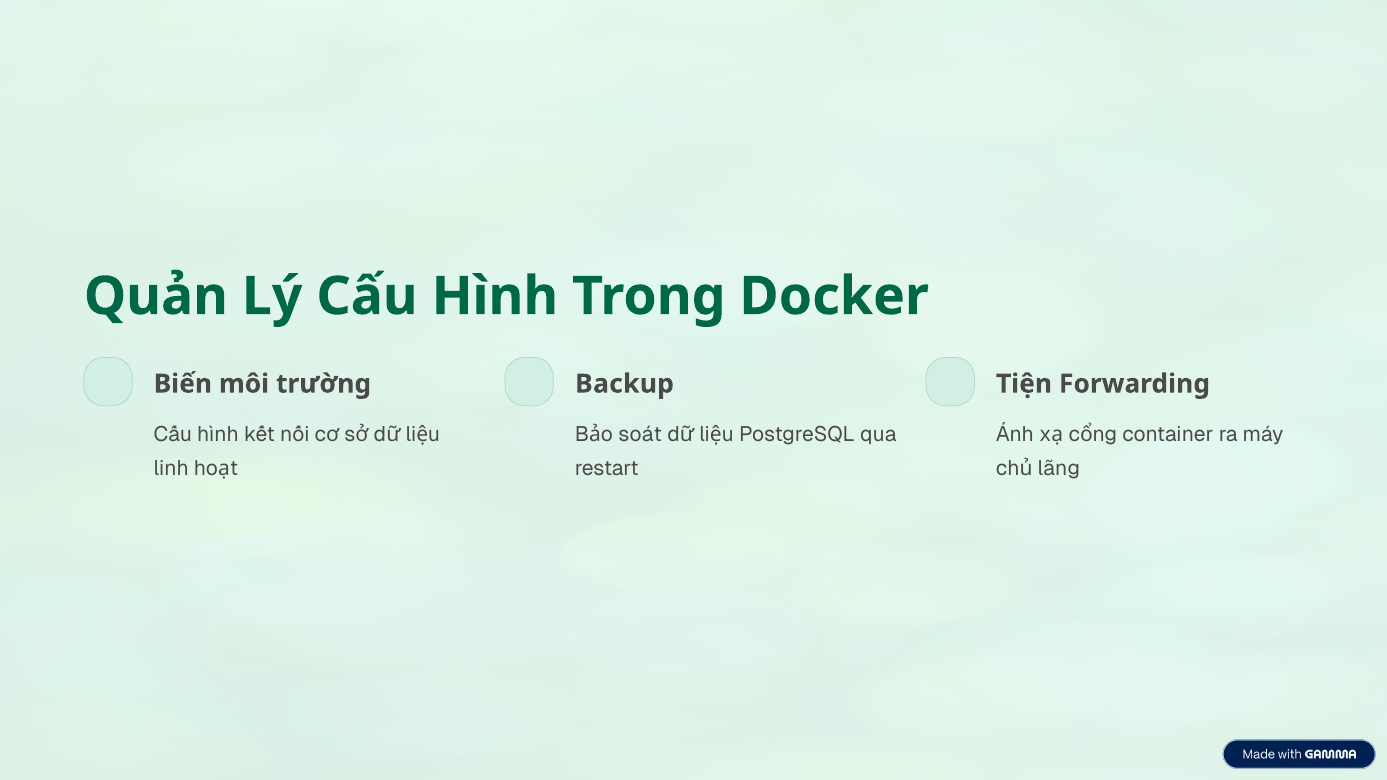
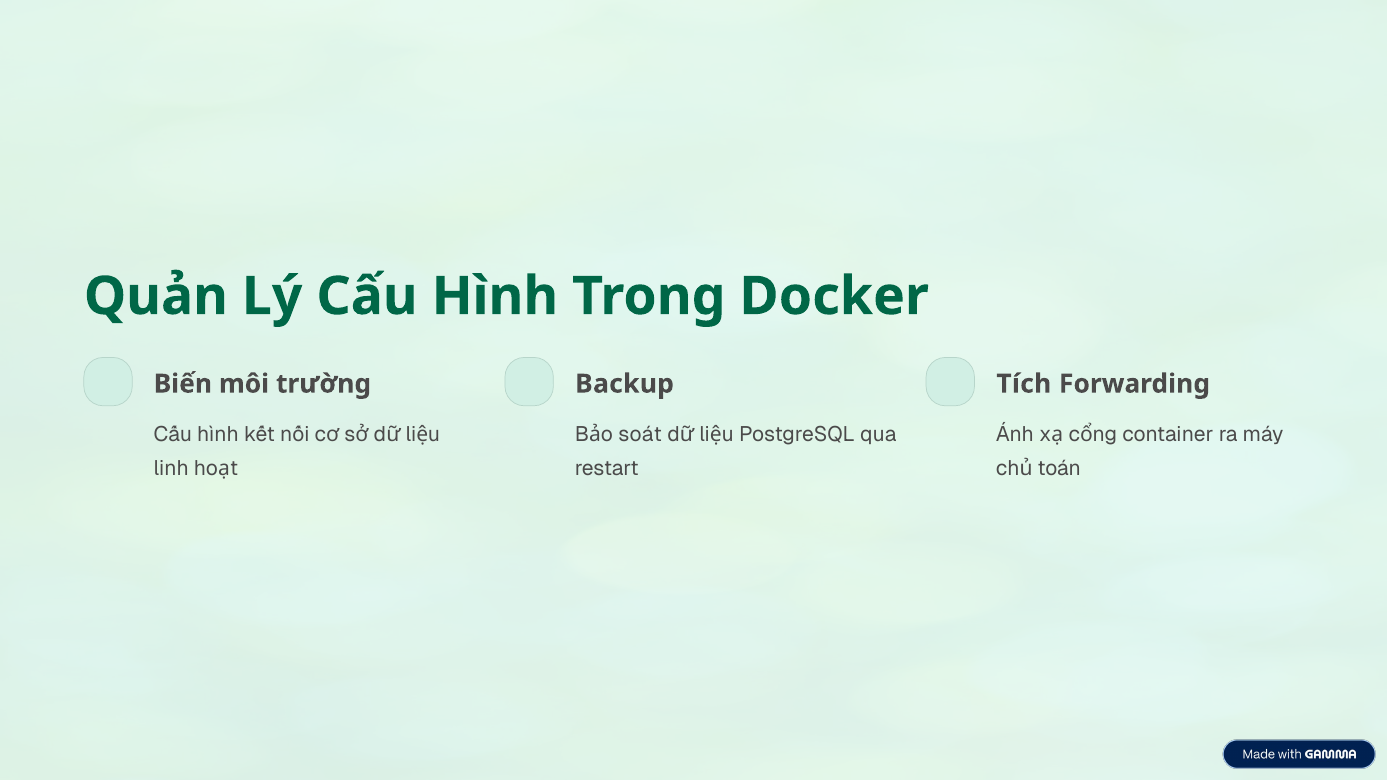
Tiện: Tiện -> Tích
lãng: lãng -> toán
